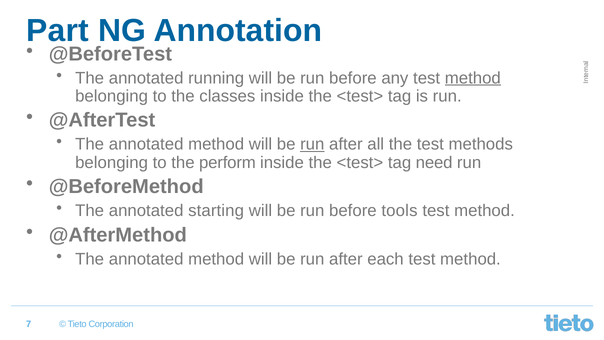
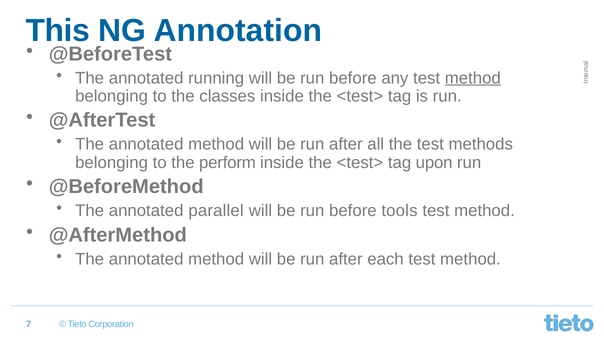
Part: Part -> This
run at (312, 144) underline: present -> none
need: need -> upon
starting: starting -> parallel
